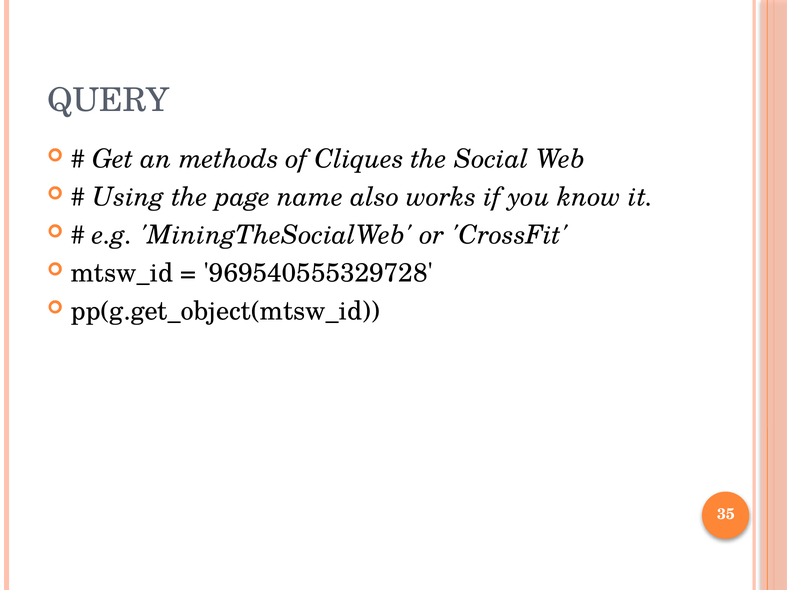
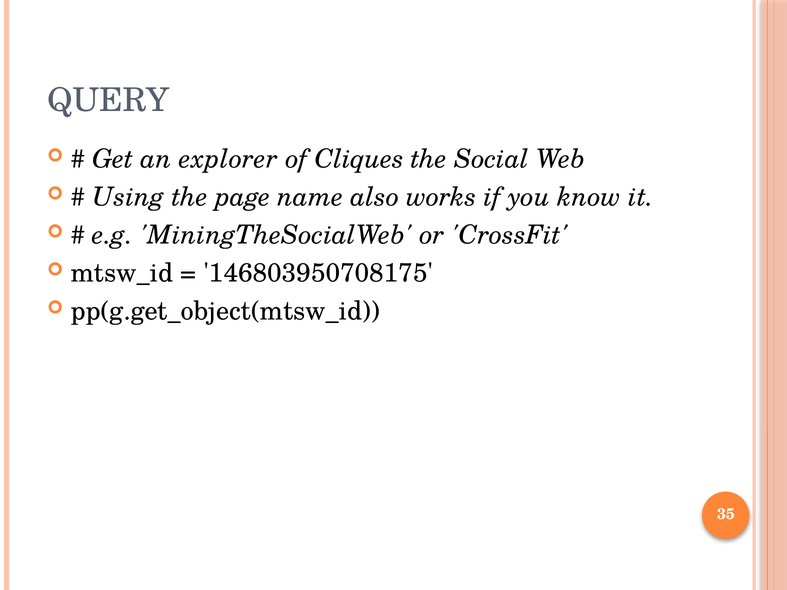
methods: methods -> explorer
969540555329728: 969540555329728 -> 146803950708175
